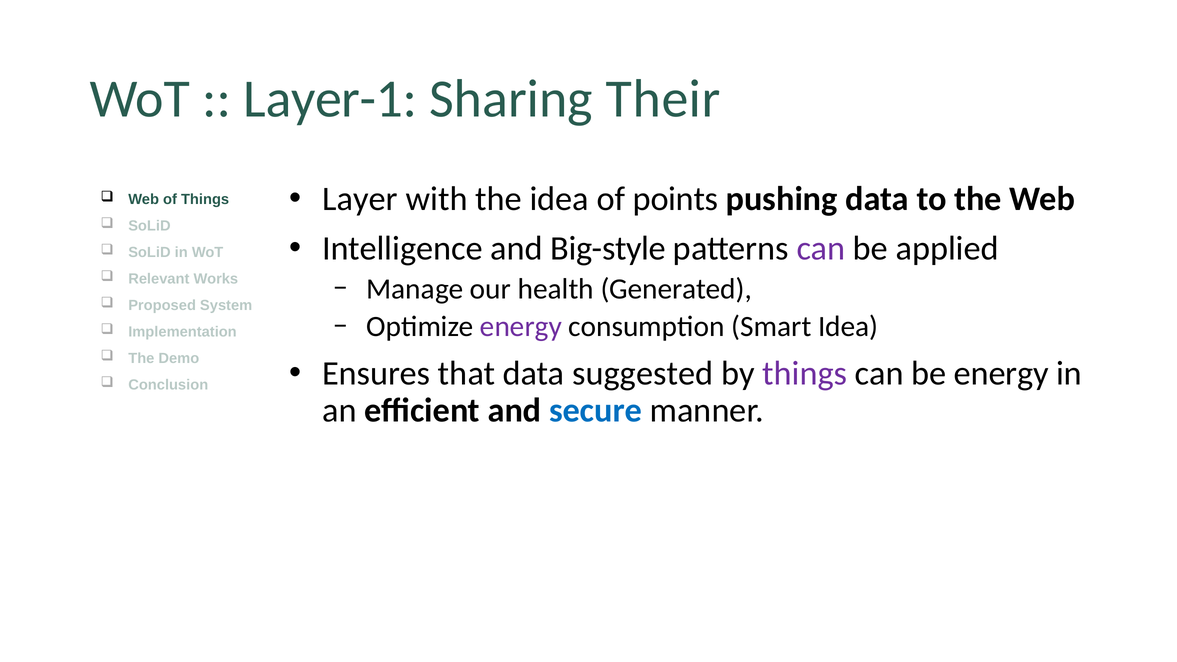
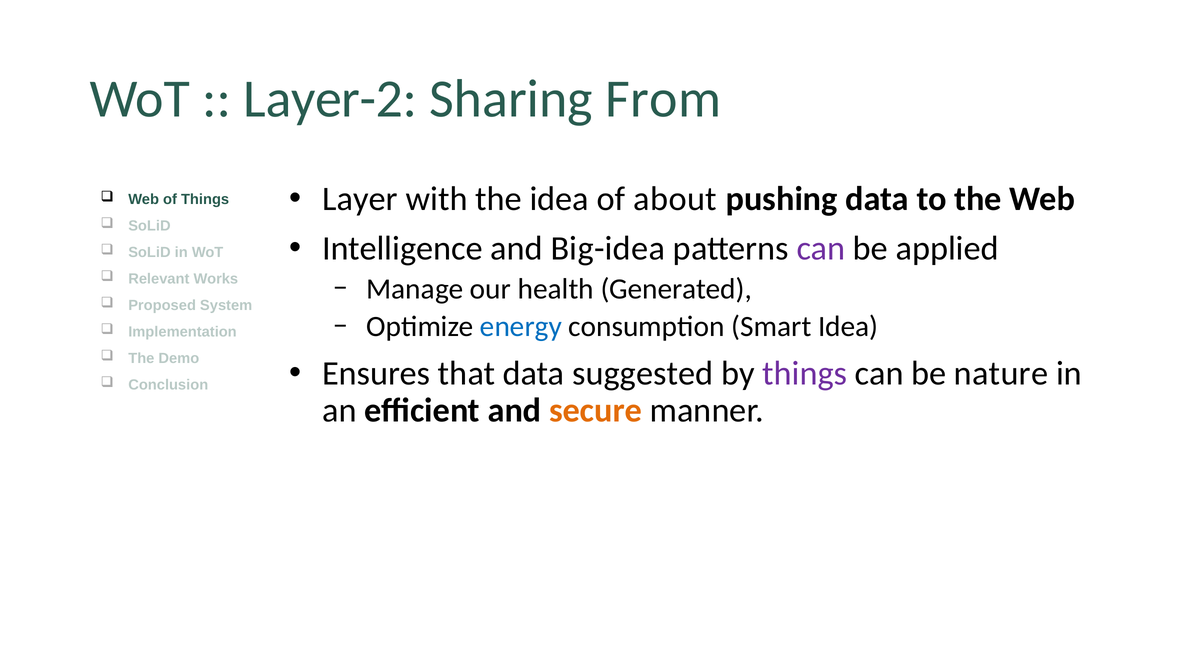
Layer-1: Layer-1 -> Layer-2
Their: Their -> From
points: points -> about
Big-style: Big-style -> Big-idea
energy at (521, 327) colour: purple -> blue
be energy: energy -> nature
secure colour: blue -> orange
